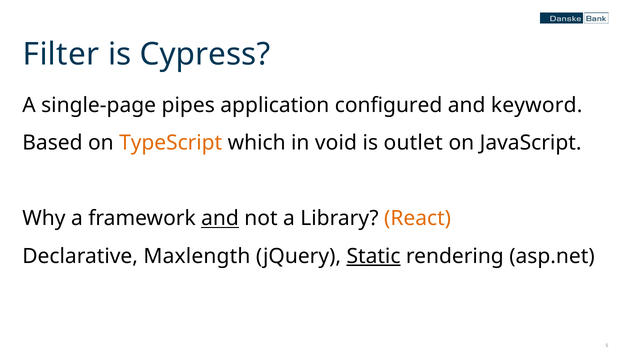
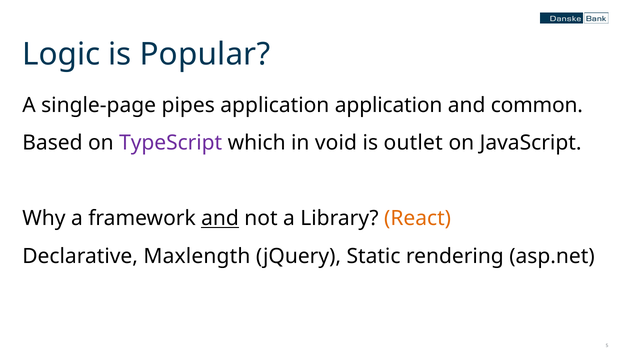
Filter: Filter -> Logic
Cypress: Cypress -> Popular
application configured: configured -> application
keyword: keyword -> common
TypeScript colour: orange -> purple
Static underline: present -> none
